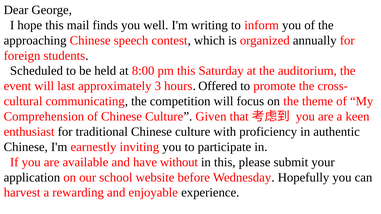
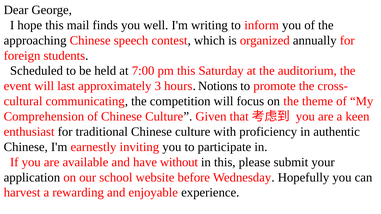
8:00: 8:00 -> 7:00
Offered: Offered -> Notions
